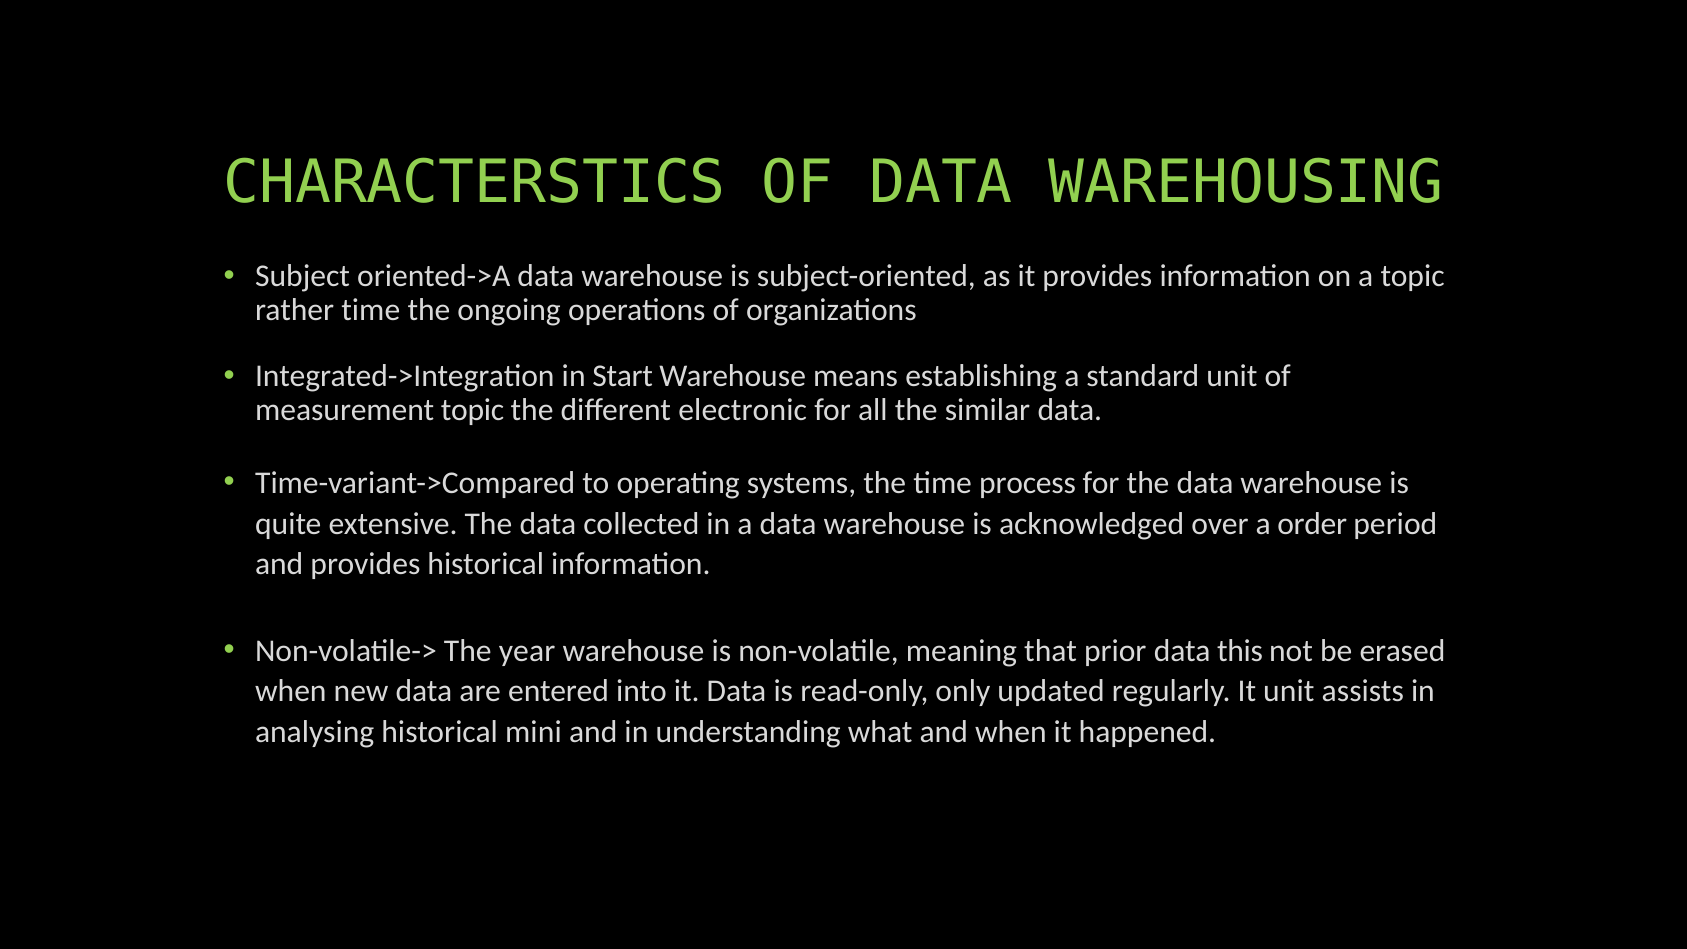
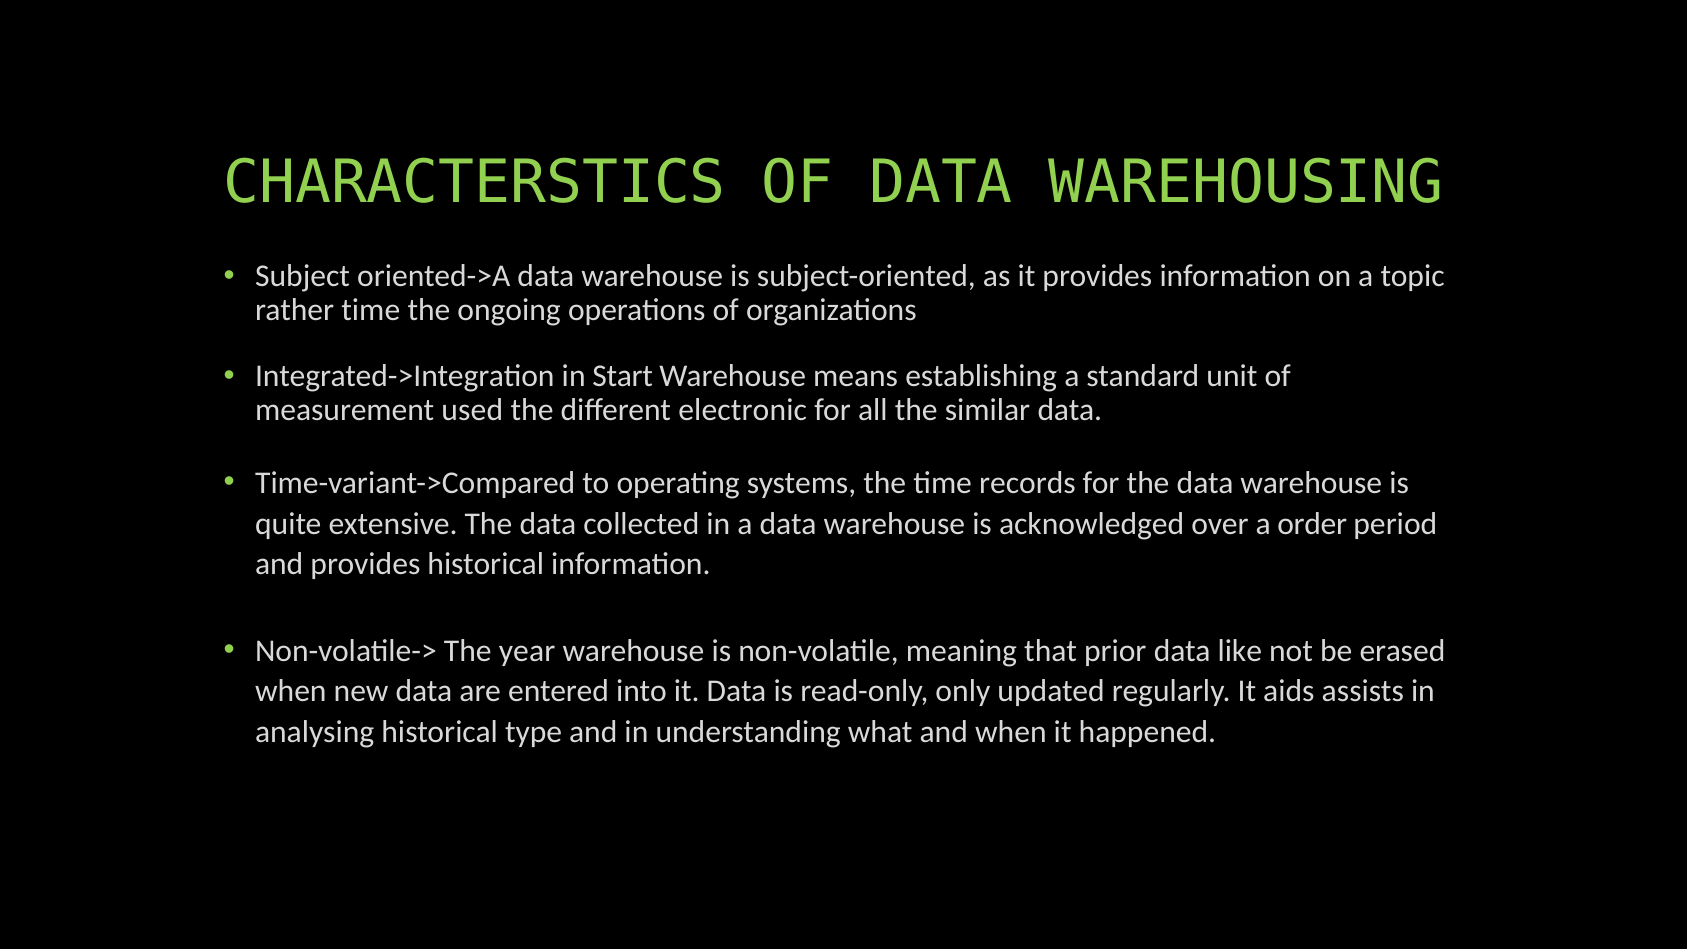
measurement topic: topic -> used
process: process -> records
this: this -> like
It unit: unit -> aids
mini: mini -> type
